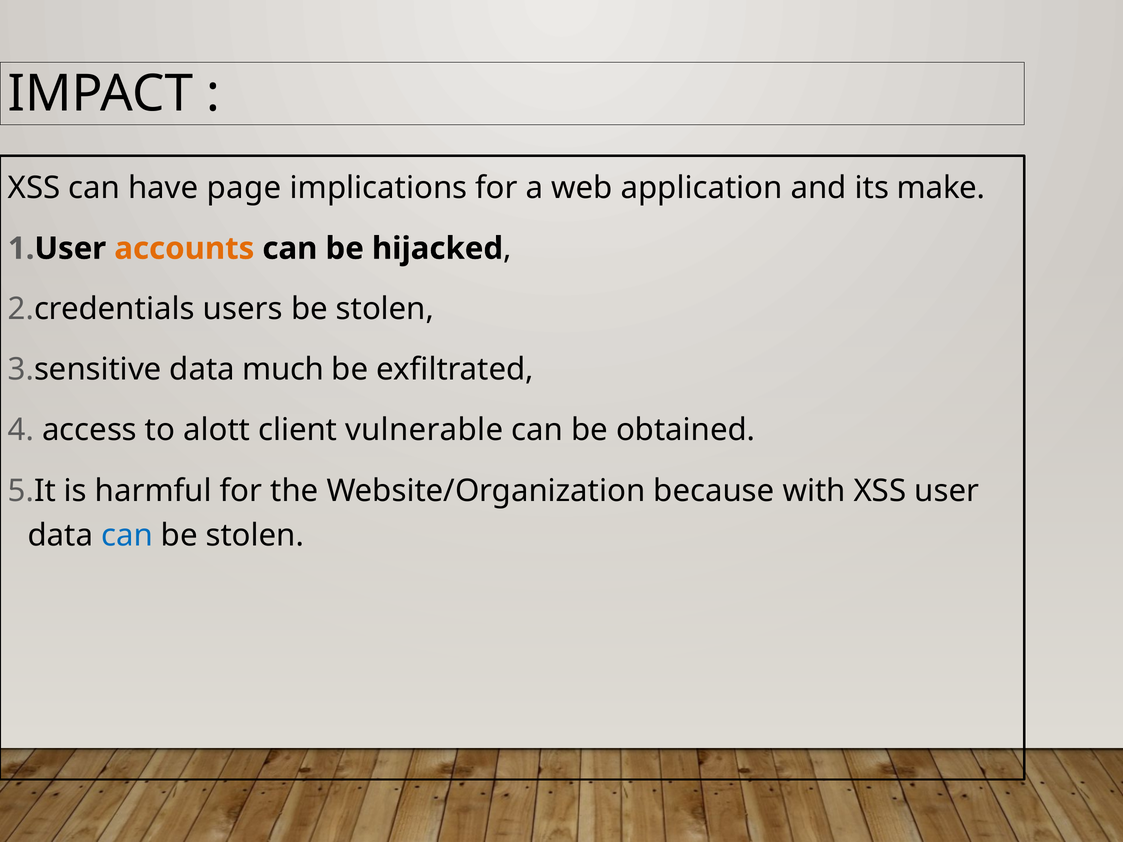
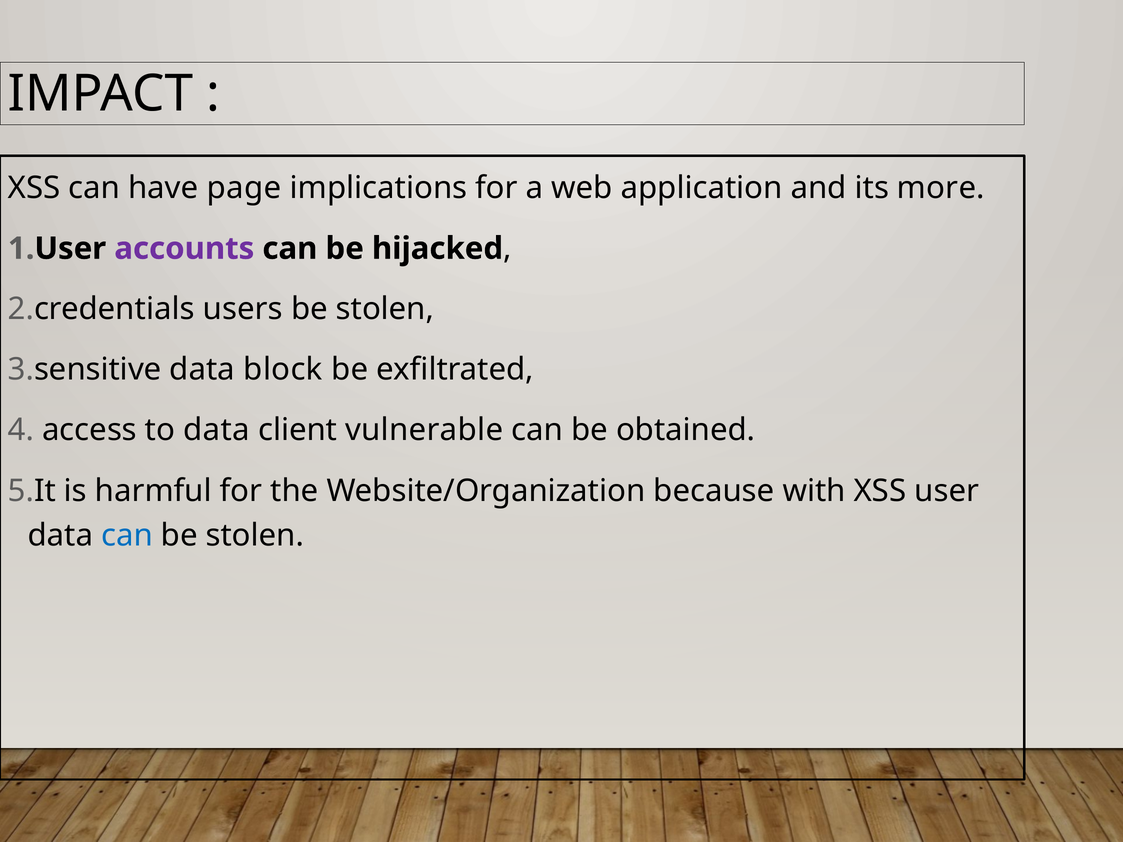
make: make -> more
accounts colour: orange -> purple
much: much -> block
to alott: alott -> data
